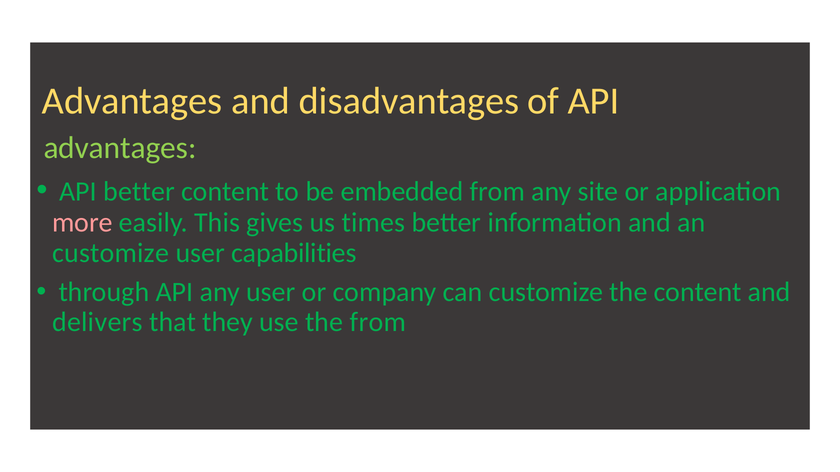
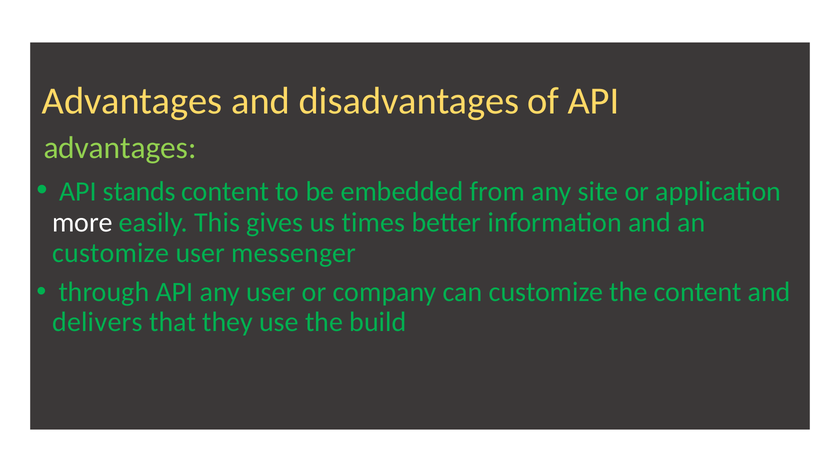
API better: better -> stands
more colour: pink -> white
capabilities: capabilities -> messenger
the from: from -> build
